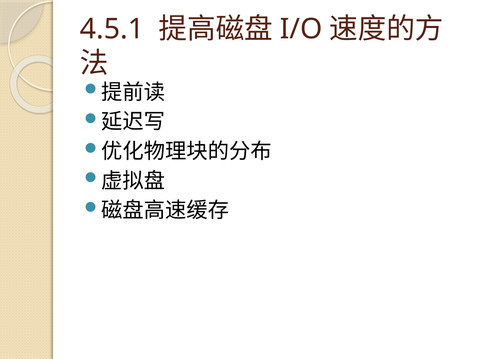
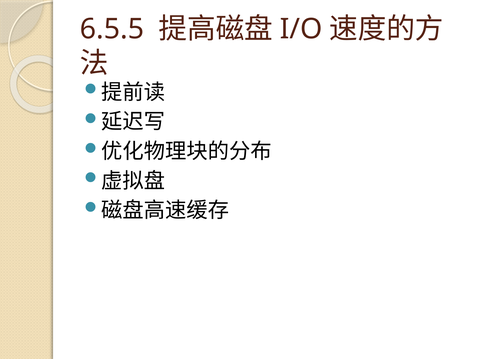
4.5.1: 4.5.1 -> 6.5.5
